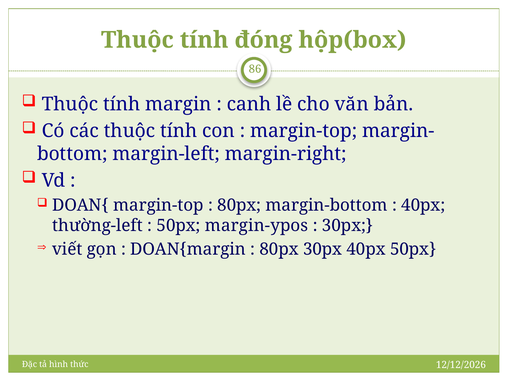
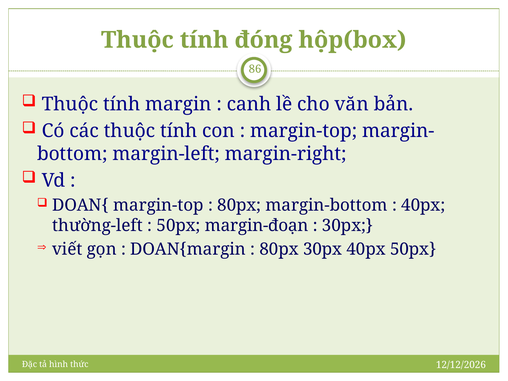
margin-ypos: margin-ypos -> margin-đoạn
